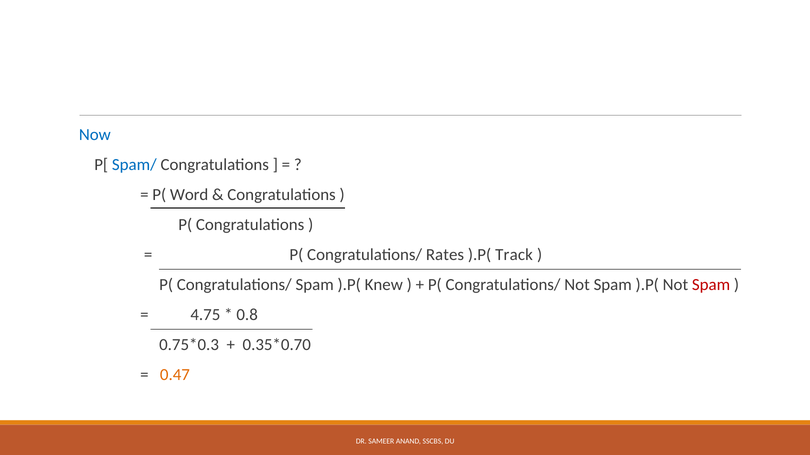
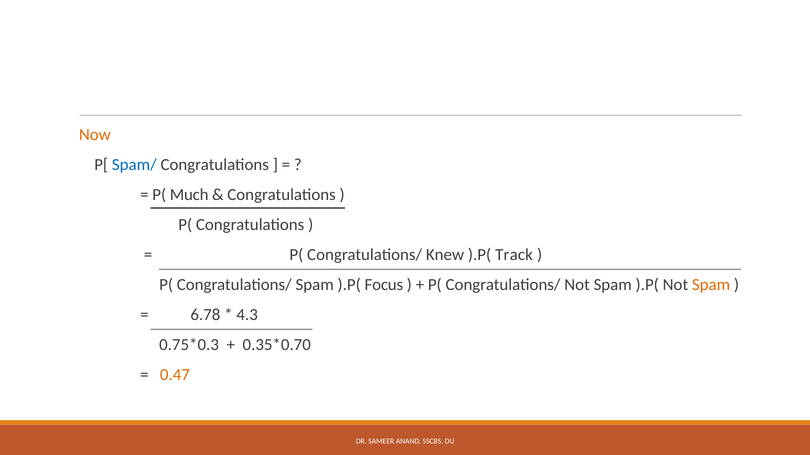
Now colour: blue -> orange
Word: Word -> Much
Rates: Rates -> Knew
Knew: Knew -> Focus
Spam at (711, 285) colour: red -> orange
4.75: 4.75 -> 6.78
0.8: 0.8 -> 4.3
